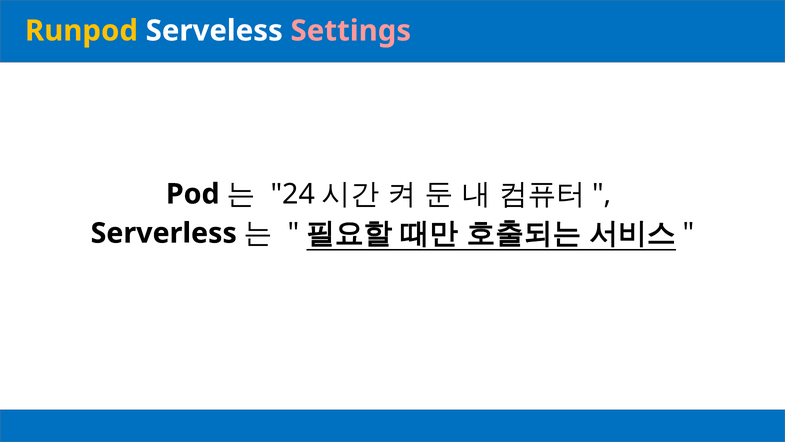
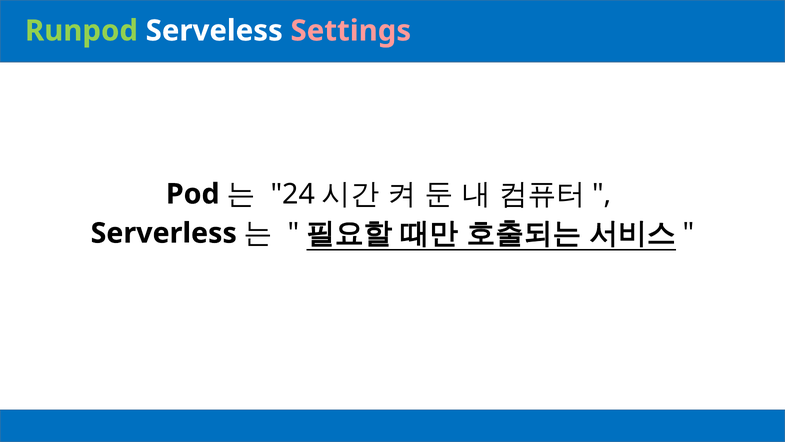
Runpod colour: yellow -> light green
